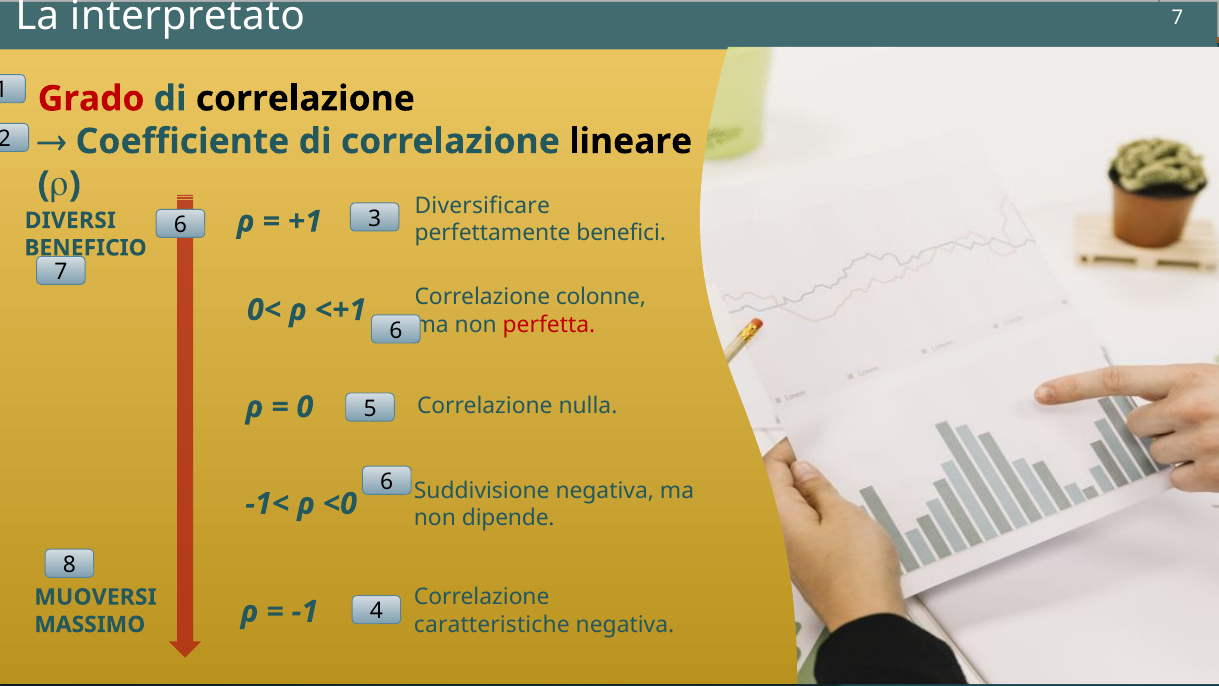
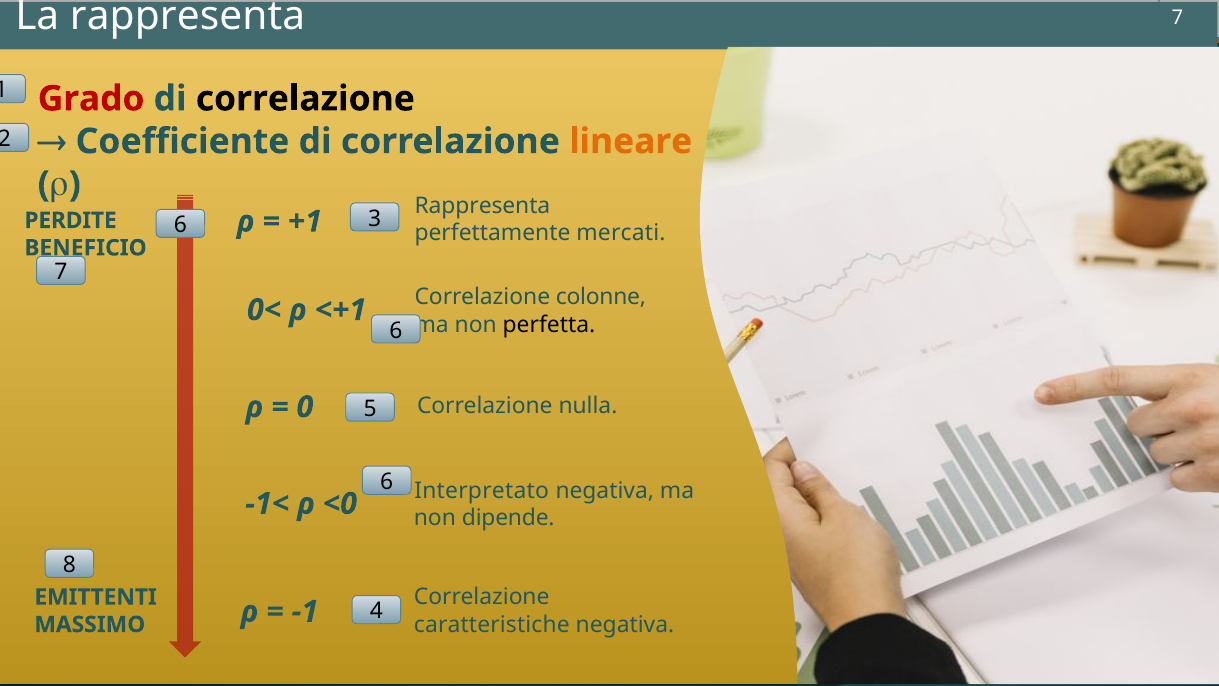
La interpretato: interpretato -> rappresenta
lineare colour: black -> orange
Diversificare at (482, 206): Diversificare -> Rappresenta
DIVERSI: DIVERSI -> PERDITE
benefici: benefici -> mercati
perfetta colour: red -> black
Suddivisione: Suddivisione -> Interpretato
MUOVERSI: MUOVERSI -> EMITTENTI
